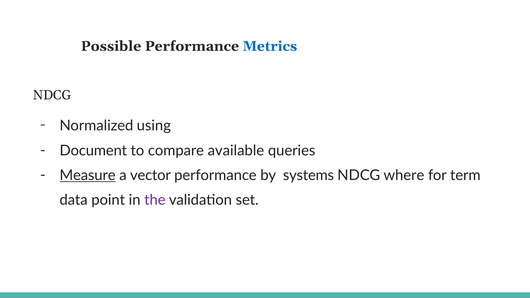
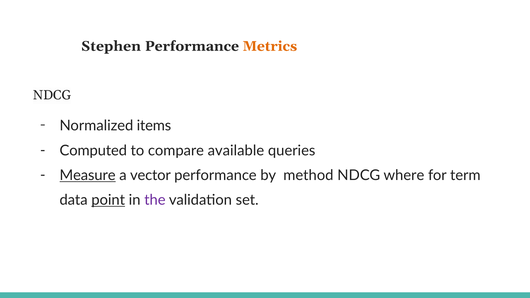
Possible: Possible -> Stephen
Metrics colour: blue -> orange
using: using -> items
Document: Document -> Computed
systems: systems -> method
point underline: none -> present
